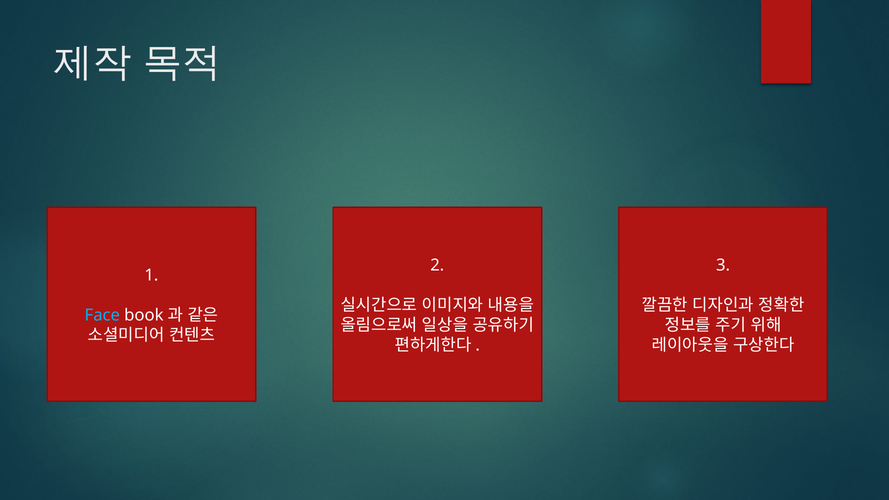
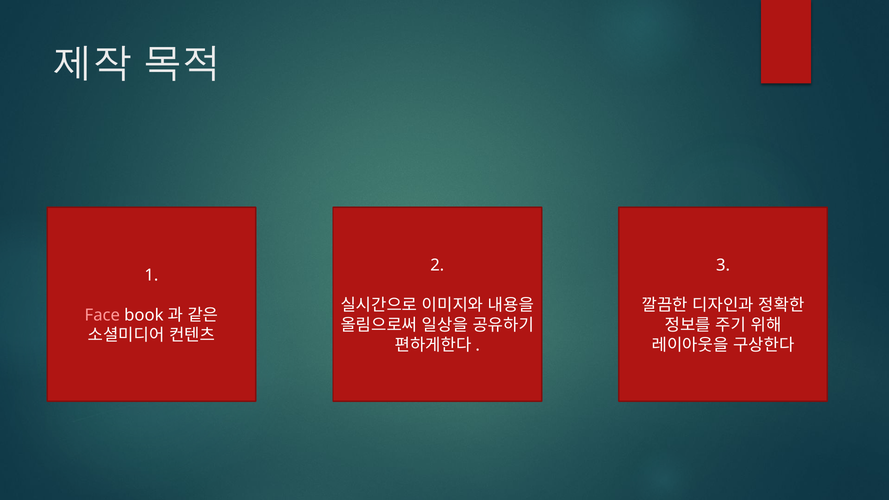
Face colour: light blue -> pink
